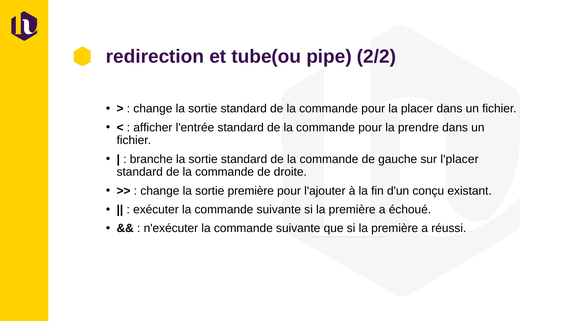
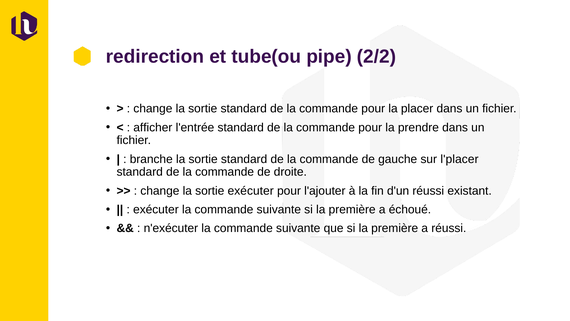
sortie première: première -> exécuter
d'un conçu: conçu -> réussi
